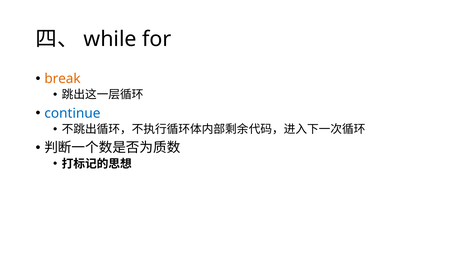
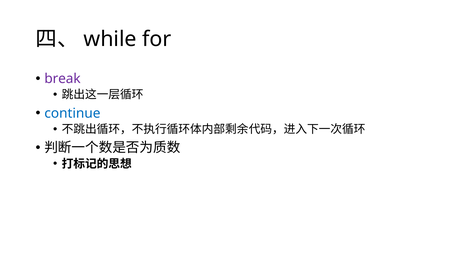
break colour: orange -> purple
